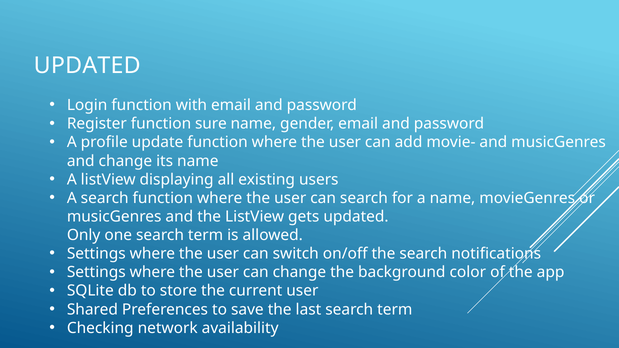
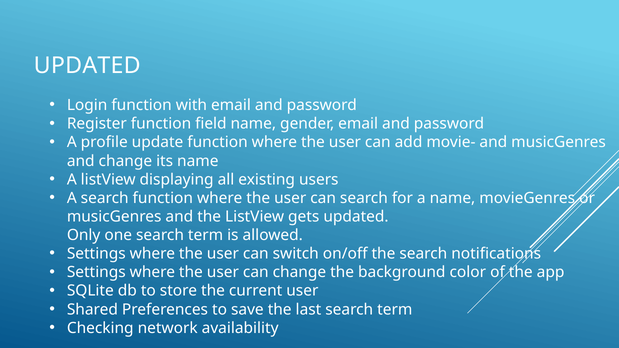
sure: sure -> field
